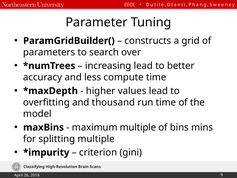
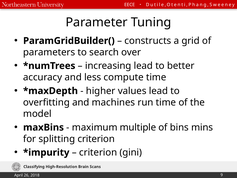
thousand: thousand -> machines
splitting multiple: multiple -> criterion
